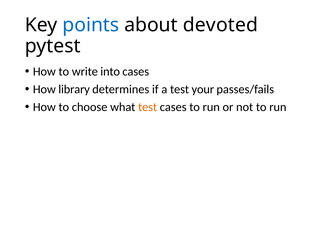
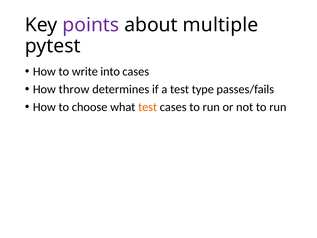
points colour: blue -> purple
devoted: devoted -> multiple
library: library -> throw
your: your -> type
